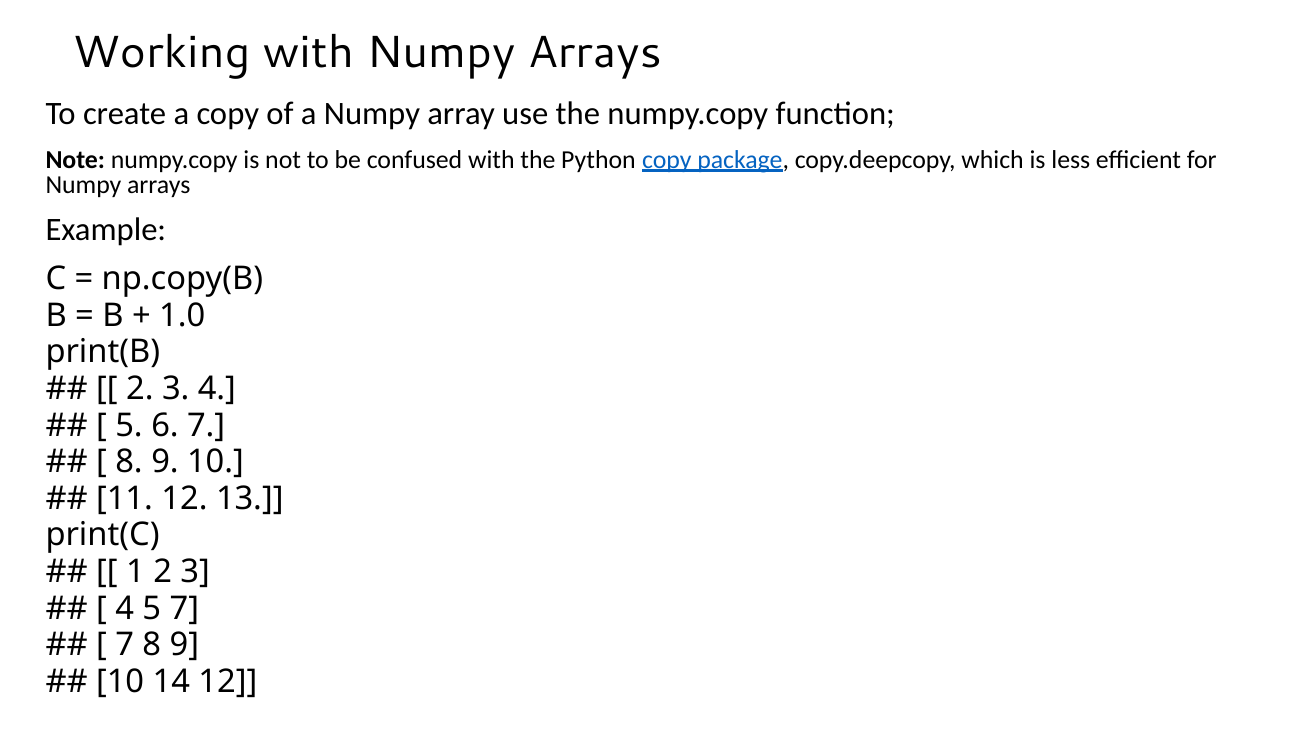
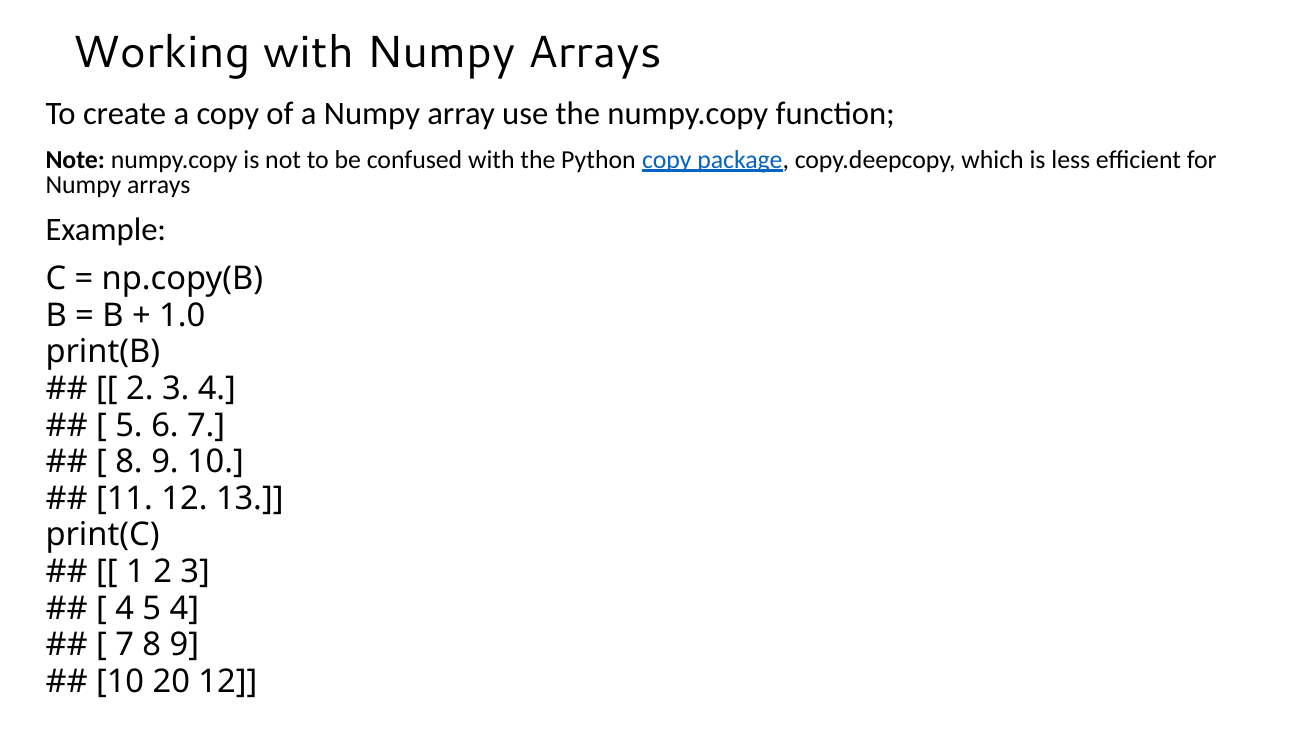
5 7: 7 -> 4
14: 14 -> 20
